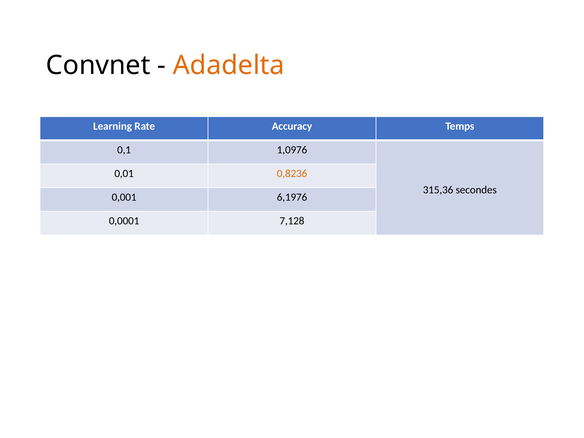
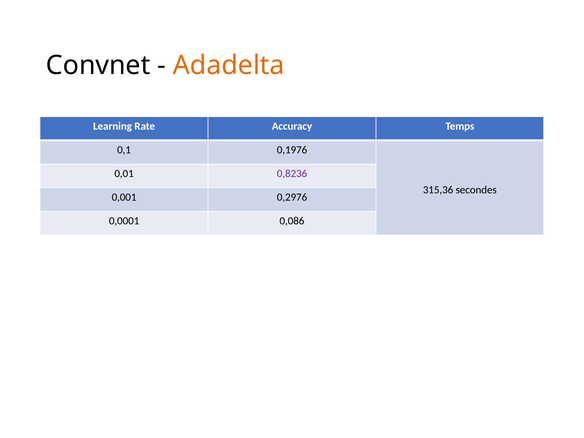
1,0976: 1,0976 -> 0,1976
0,8236 colour: orange -> purple
6,1976: 6,1976 -> 0,2976
7,128: 7,128 -> 0,086
